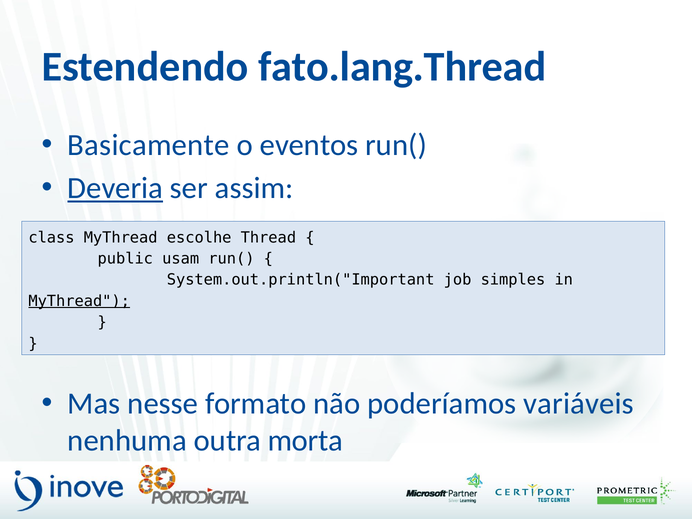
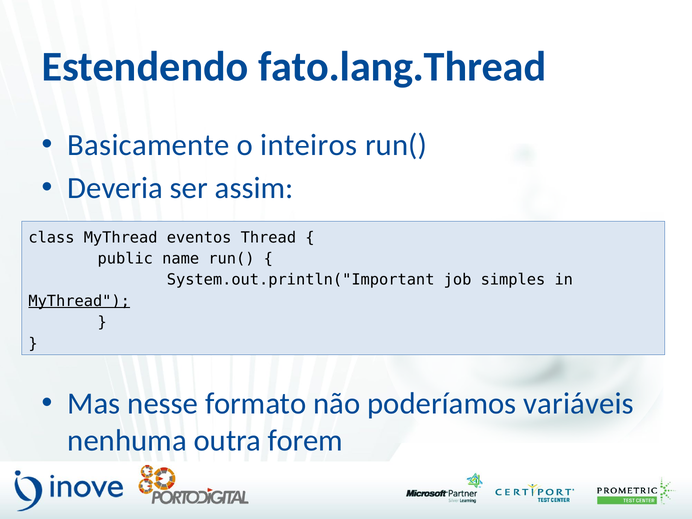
eventos: eventos -> inteiros
Deveria underline: present -> none
escolhe: escolhe -> eventos
usam: usam -> name
morta: morta -> forem
